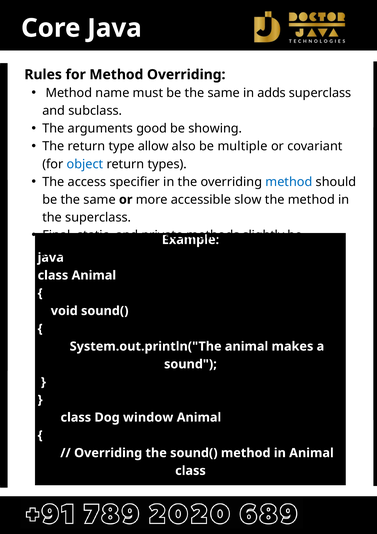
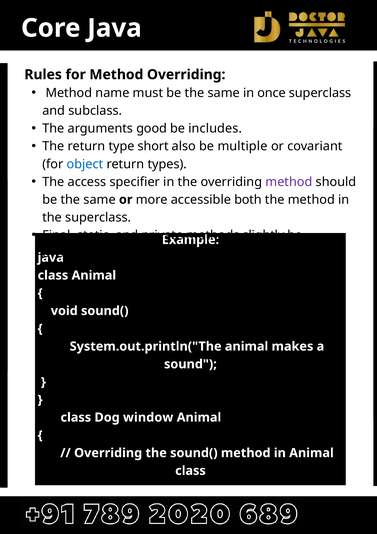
adds: adds -> once
showing: showing -> includes
allow: allow -> short
method at (289, 182) colour: blue -> purple
slow: slow -> both
